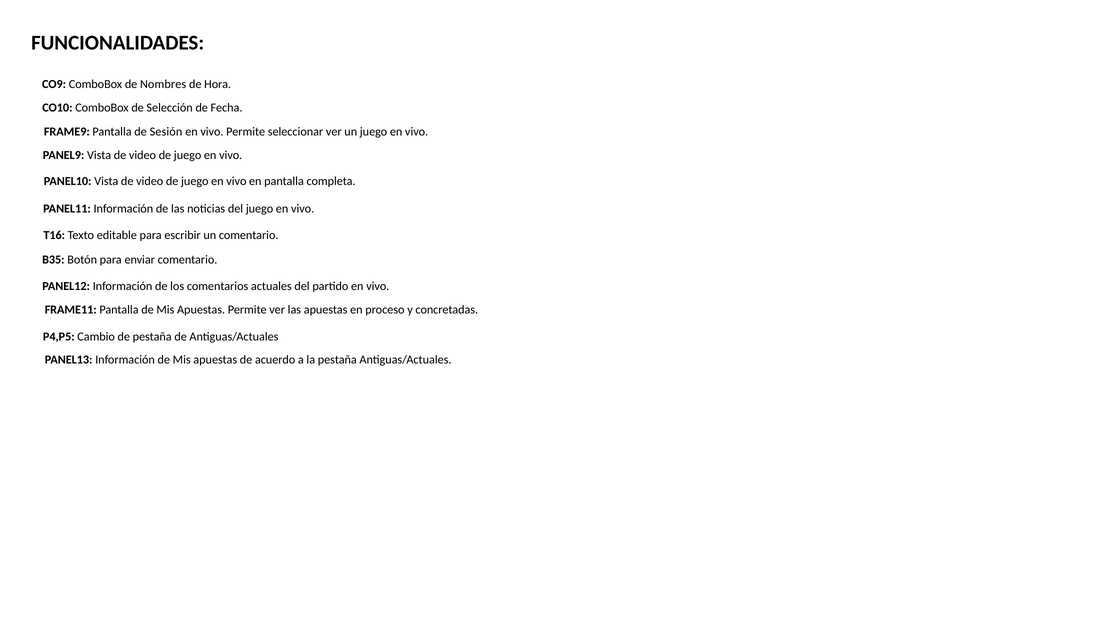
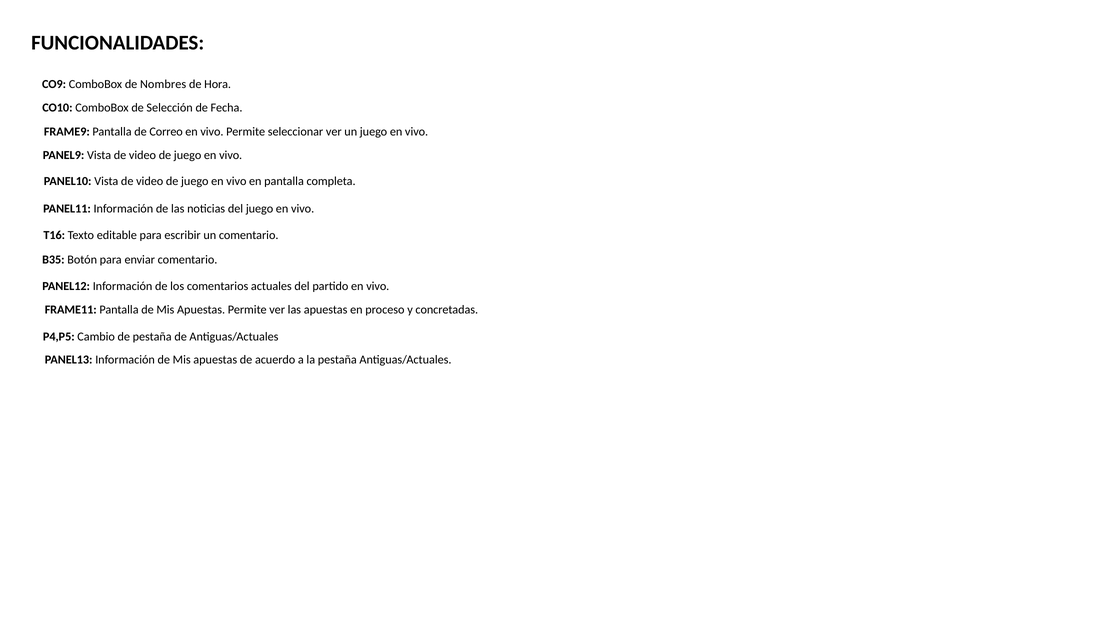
Sesión: Sesión -> Correo
